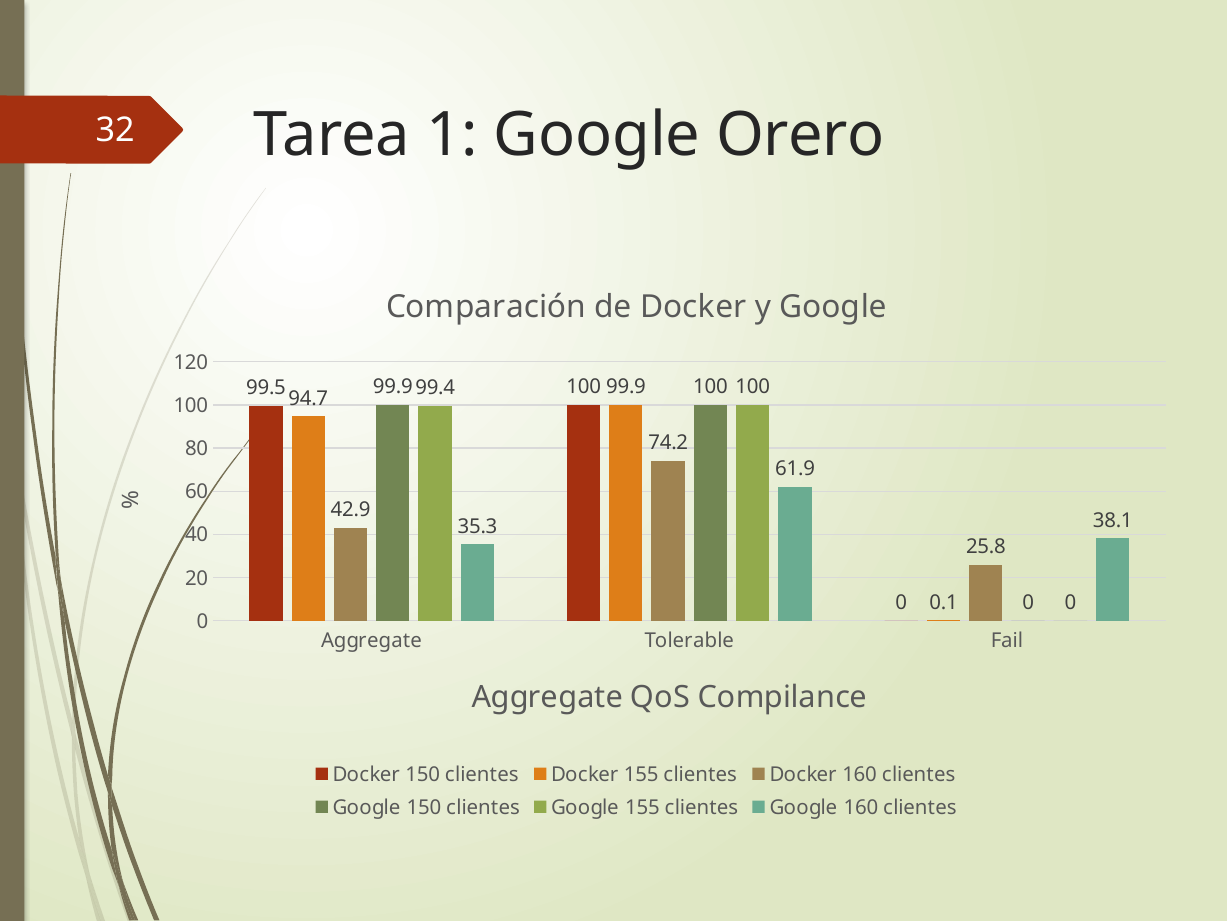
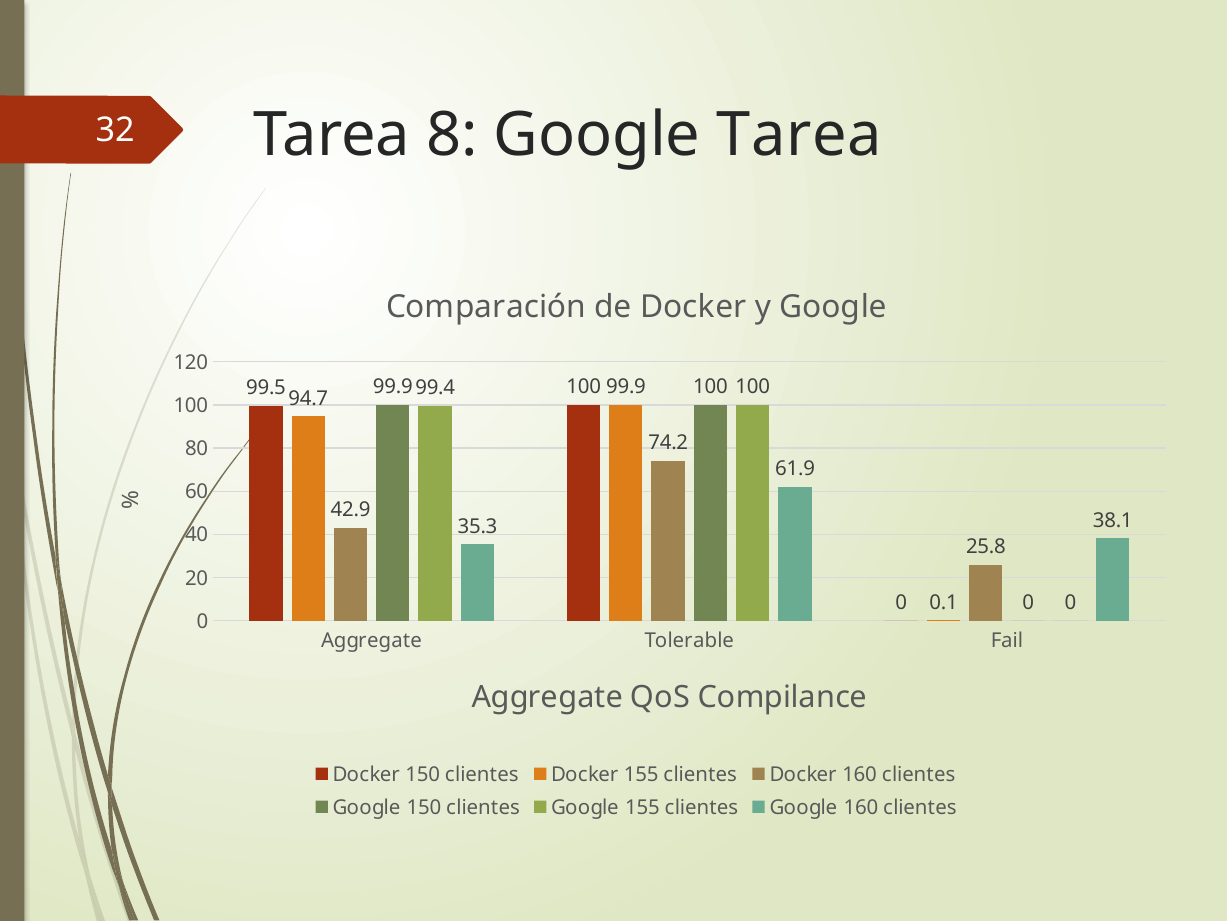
1: 1 -> 8
Google Orero: Orero -> Tarea
